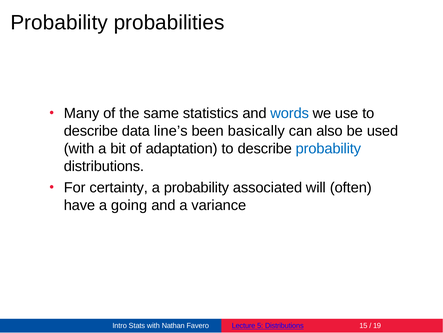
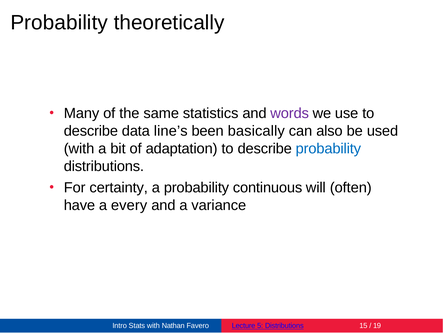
probabilities: probabilities -> theoretically
words colour: blue -> purple
associated: associated -> continuous
going: going -> every
